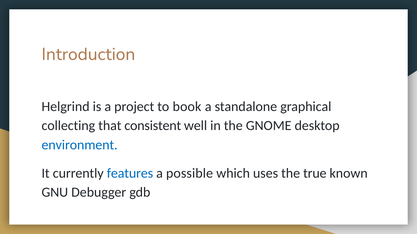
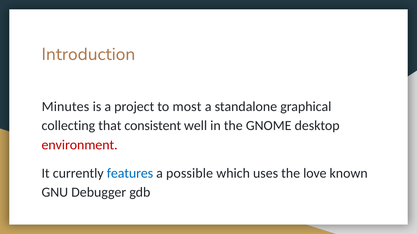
Helgrind: Helgrind -> Minutes
book: book -> most
environment colour: blue -> red
true: true -> love
